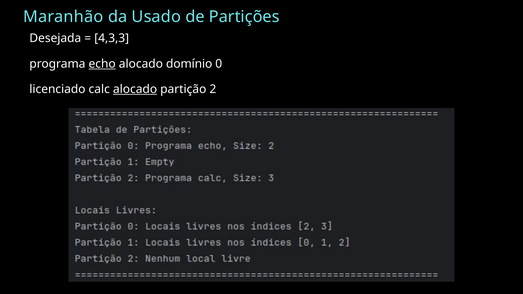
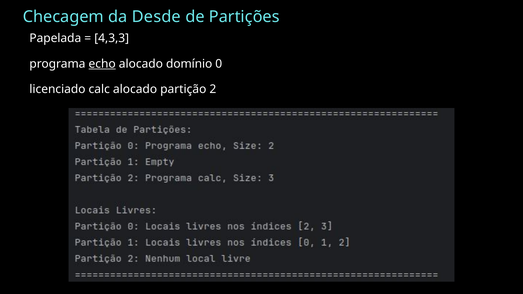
Maranhão: Maranhão -> Checagem
Usado: Usado -> Desde
Desejada: Desejada -> Papelada
alocado at (135, 89) underline: present -> none
